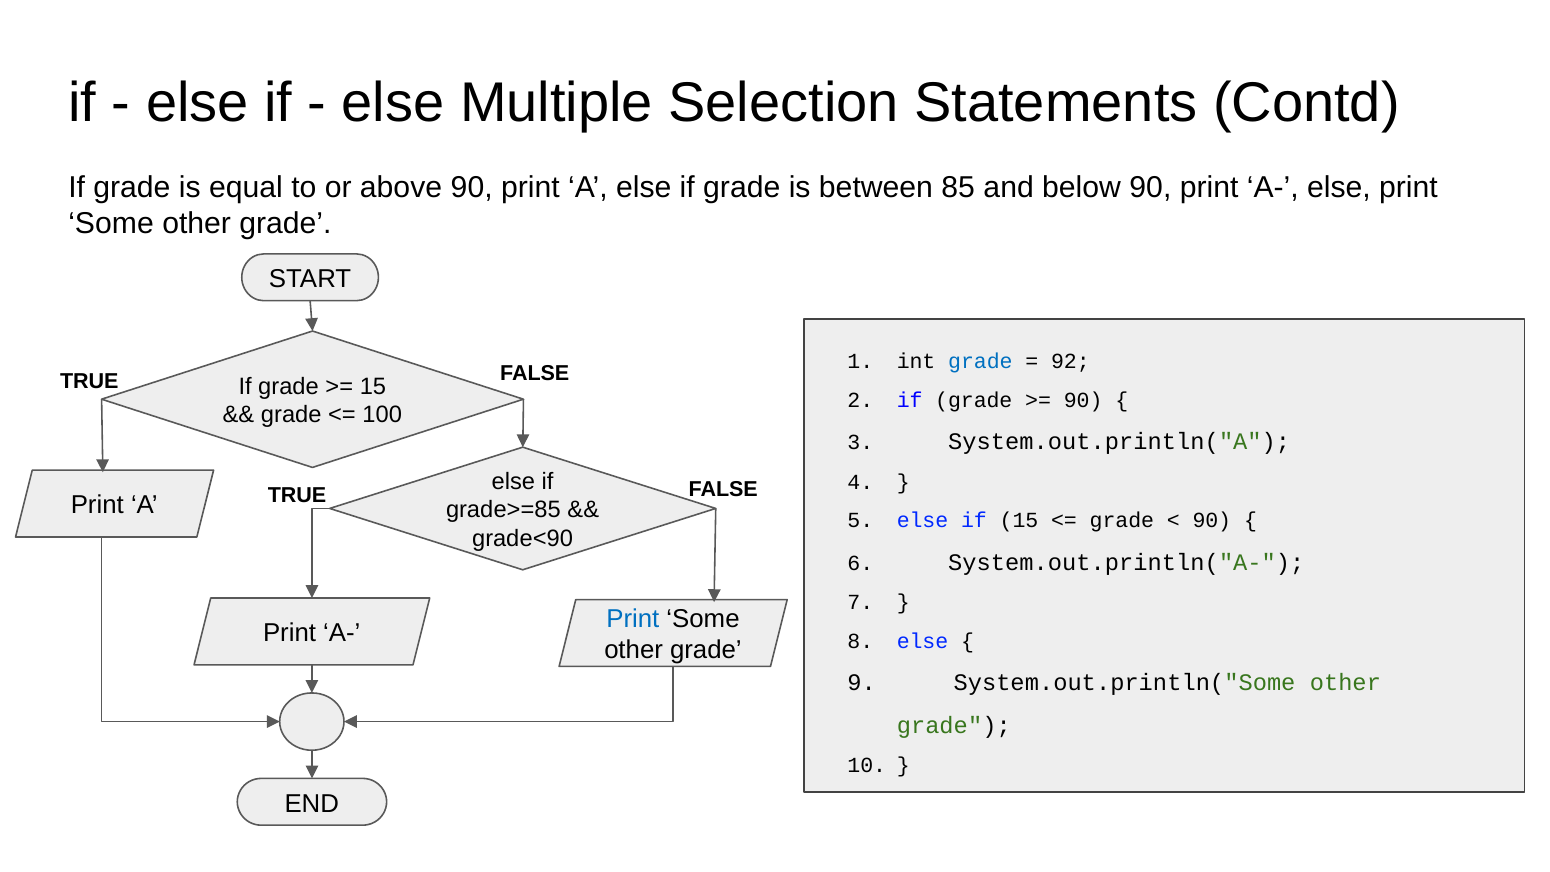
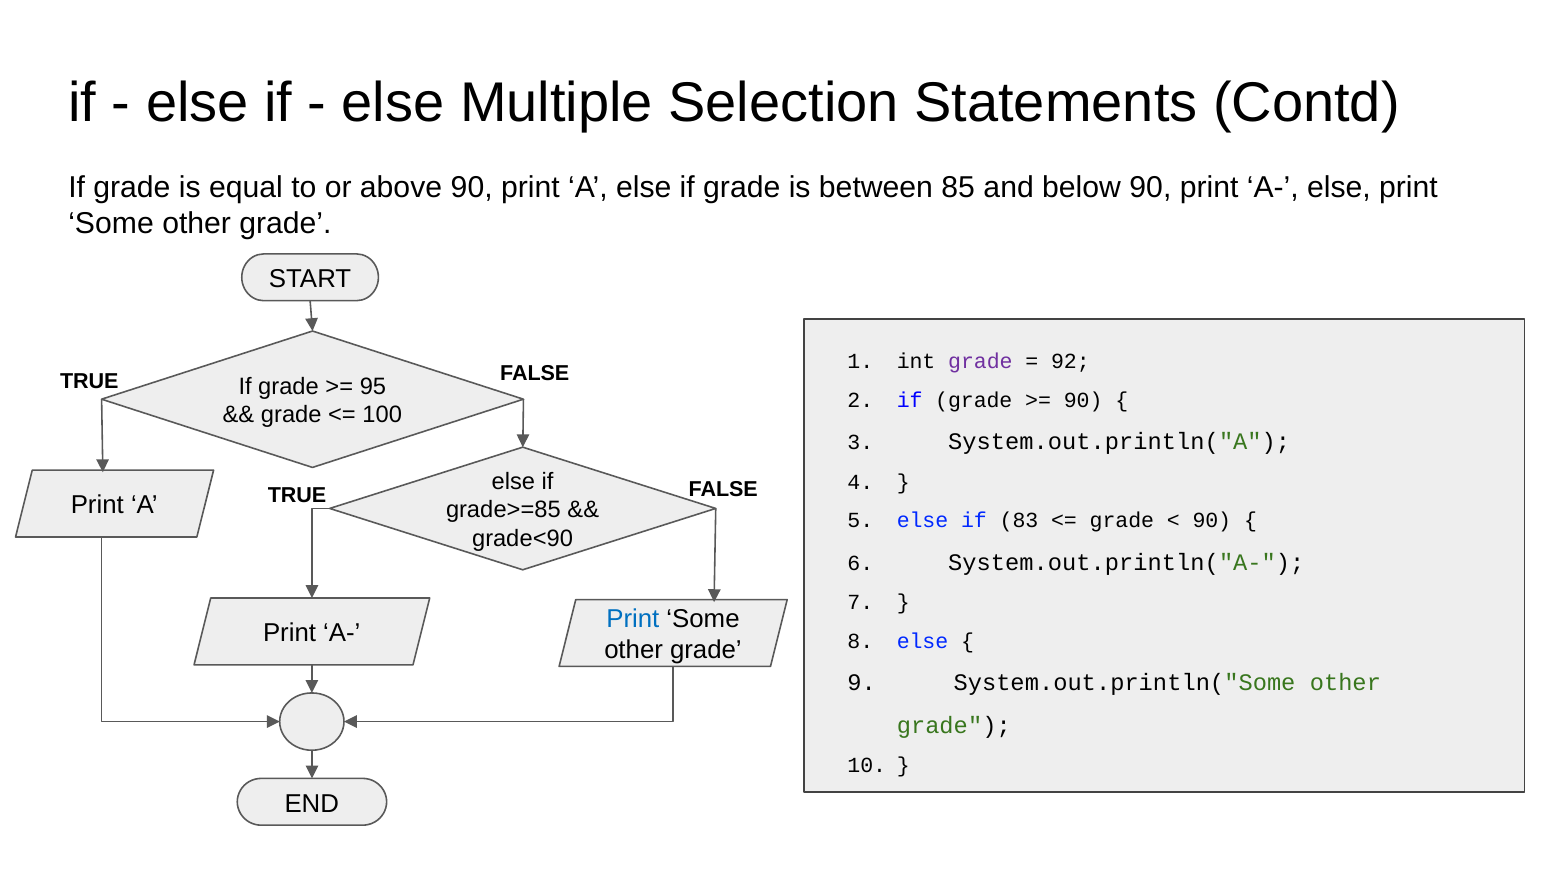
grade at (980, 362) colour: blue -> purple
15 at (373, 387): 15 -> 95
if 15: 15 -> 83
